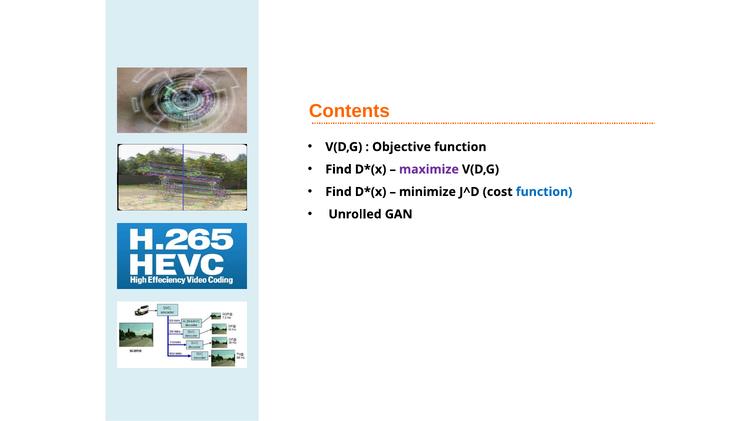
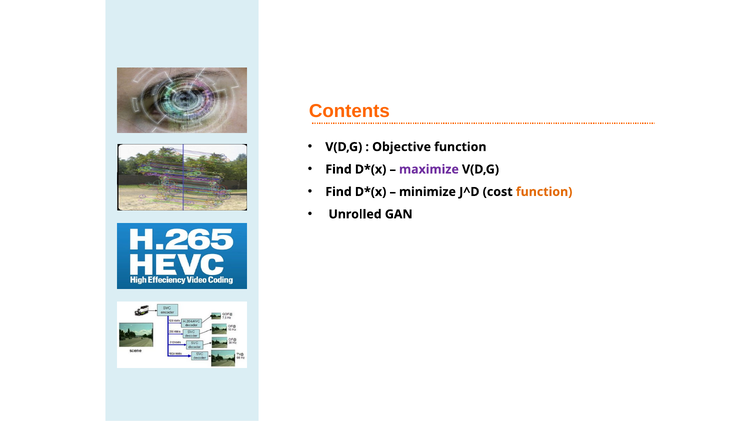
function at (544, 192) colour: blue -> orange
